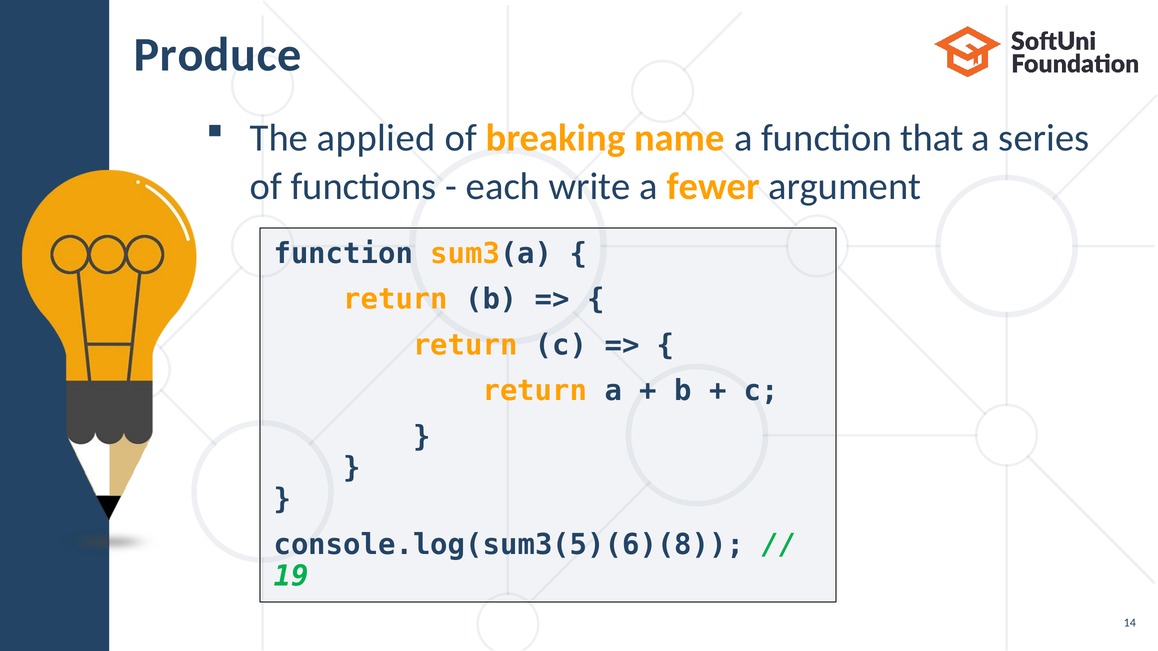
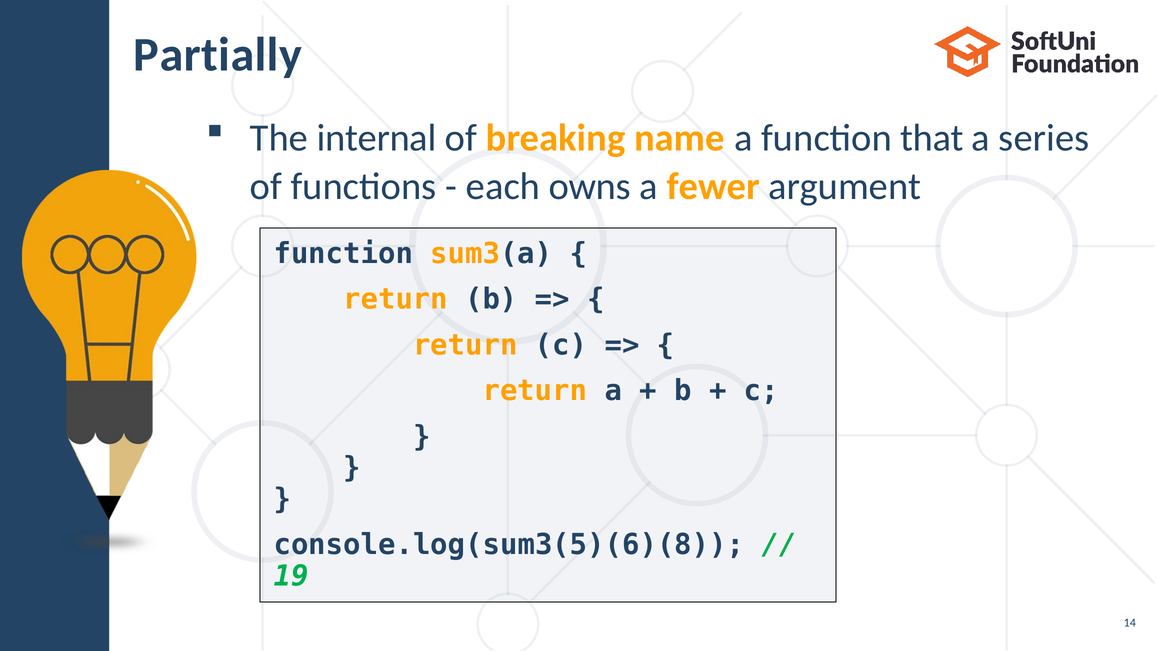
Produce: Produce -> Partially
applied: applied -> internal
write: write -> owns
